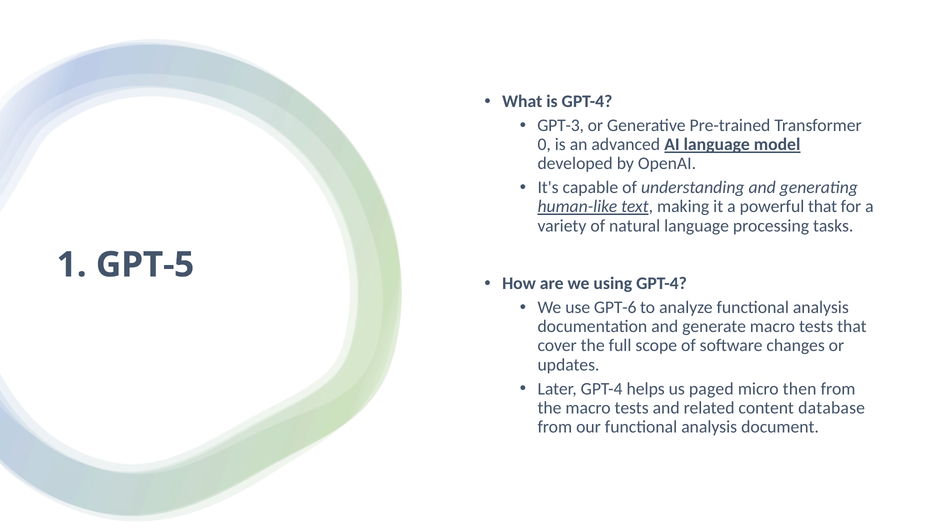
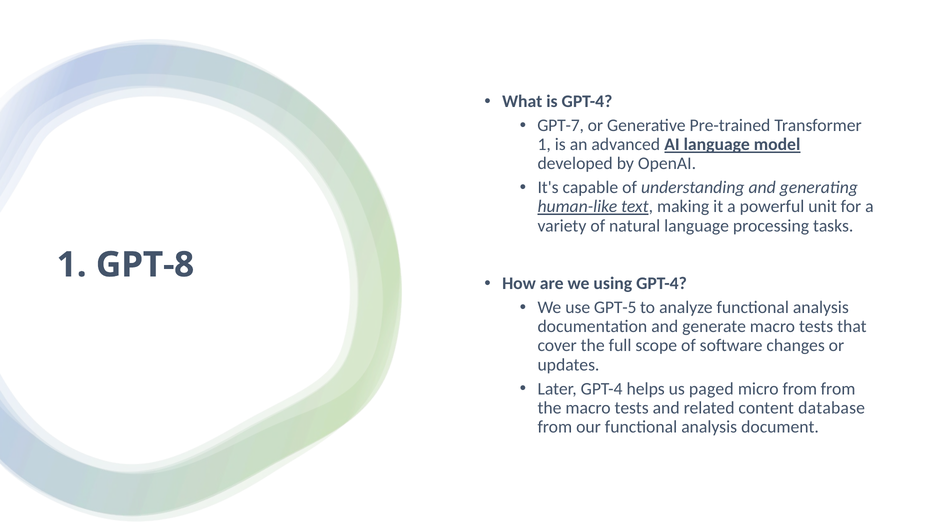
GPT-3: GPT-3 -> GPT-7
0 at (544, 145): 0 -> 1
powerful that: that -> unit
GPT-5: GPT-5 -> GPT-8
GPT-6: GPT-6 -> GPT-5
micro then: then -> from
